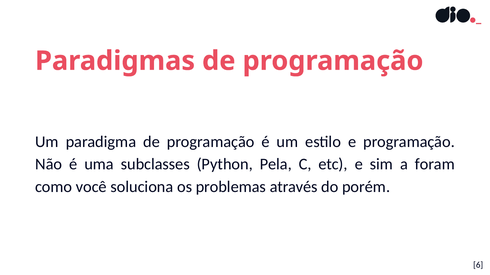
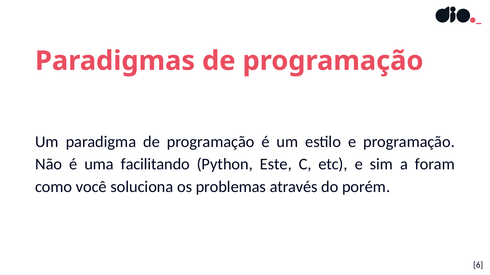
subclasses: subclasses -> facilitando
Pela: Pela -> Este
